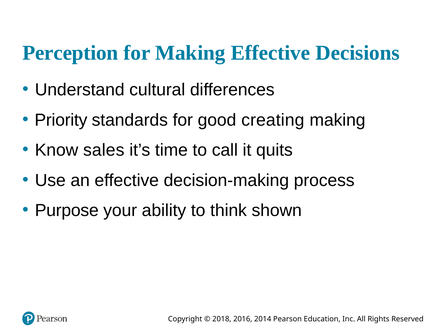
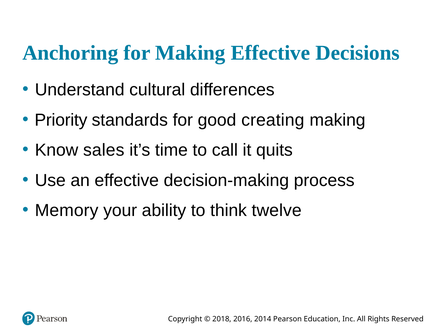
Perception: Perception -> Anchoring
Purpose: Purpose -> Memory
shown: shown -> twelve
